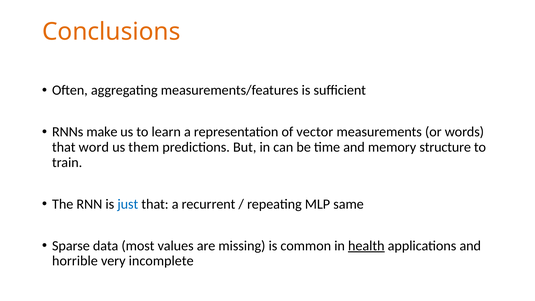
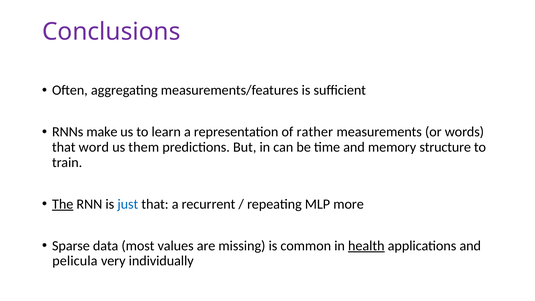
Conclusions colour: orange -> purple
vector: vector -> rather
The underline: none -> present
same: same -> more
horrible: horrible -> pelicula
incomplete: incomplete -> individually
